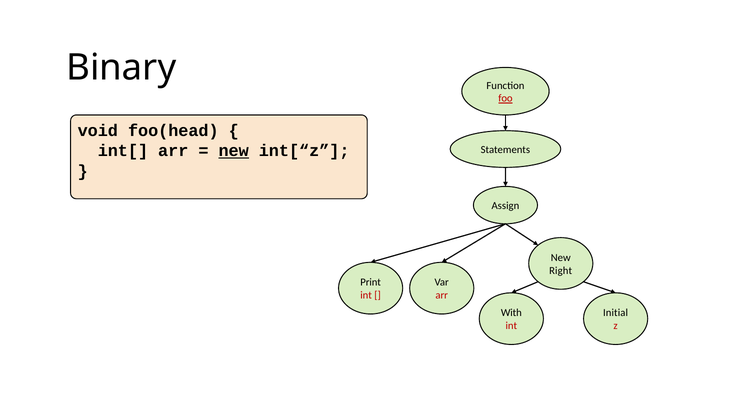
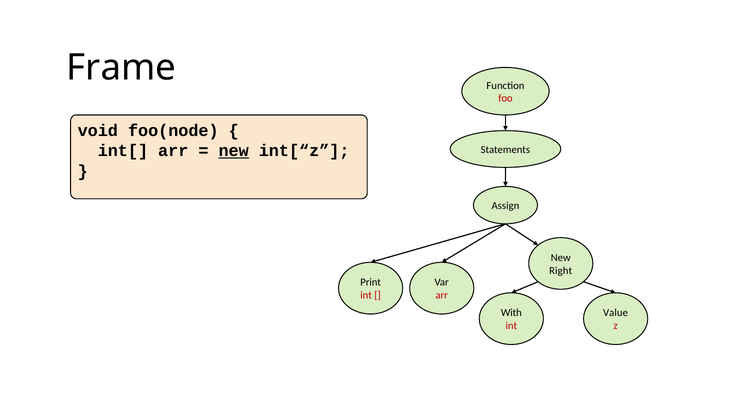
Binary: Binary -> Frame
foo underline: present -> none
foo(head: foo(head -> foo(node
Initial: Initial -> Value
